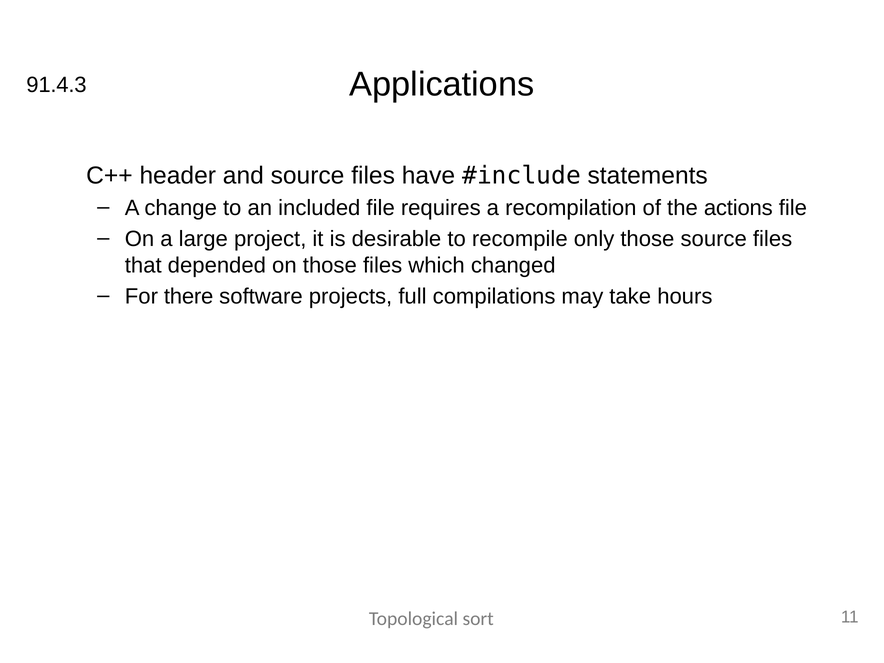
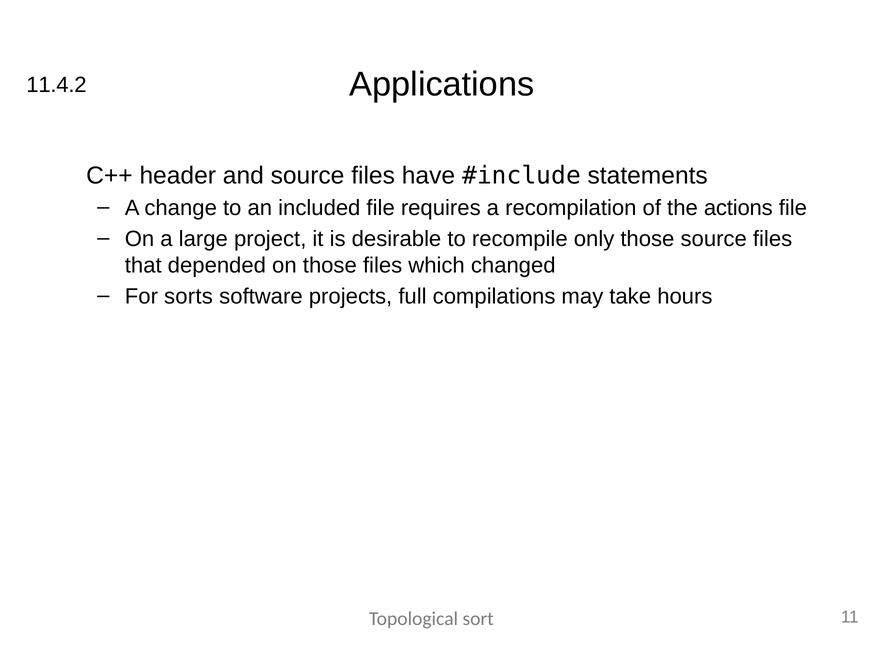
91.4.3: 91.4.3 -> 11.4.2
there: there -> sorts
